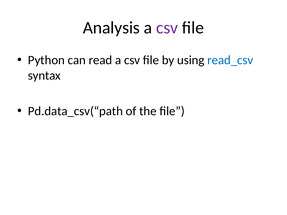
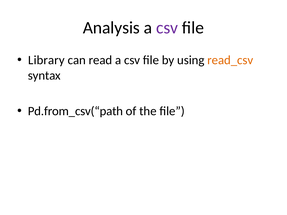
Python: Python -> Library
read_csv colour: blue -> orange
Pd.data_csv(“path: Pd.data_csv(“path -> Pd.from_csv(“path
